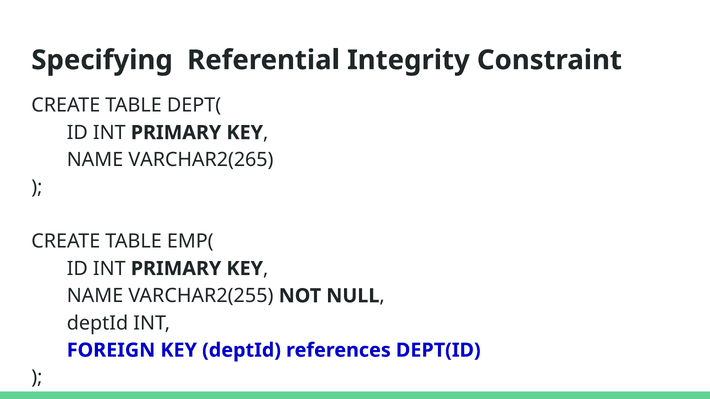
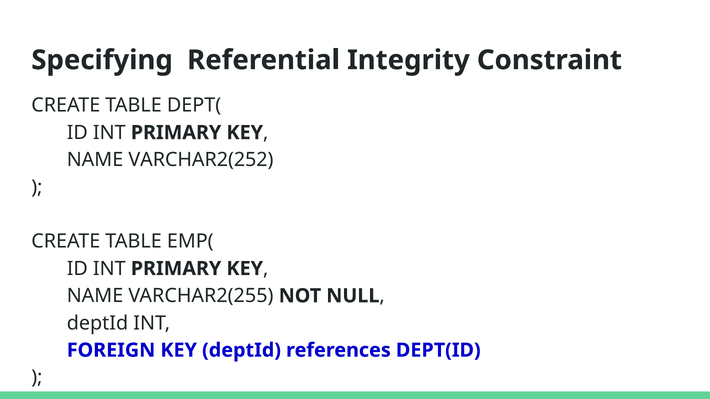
VARCHAR2(265: VARCHAR2(265 -> VARCHAR2(252
